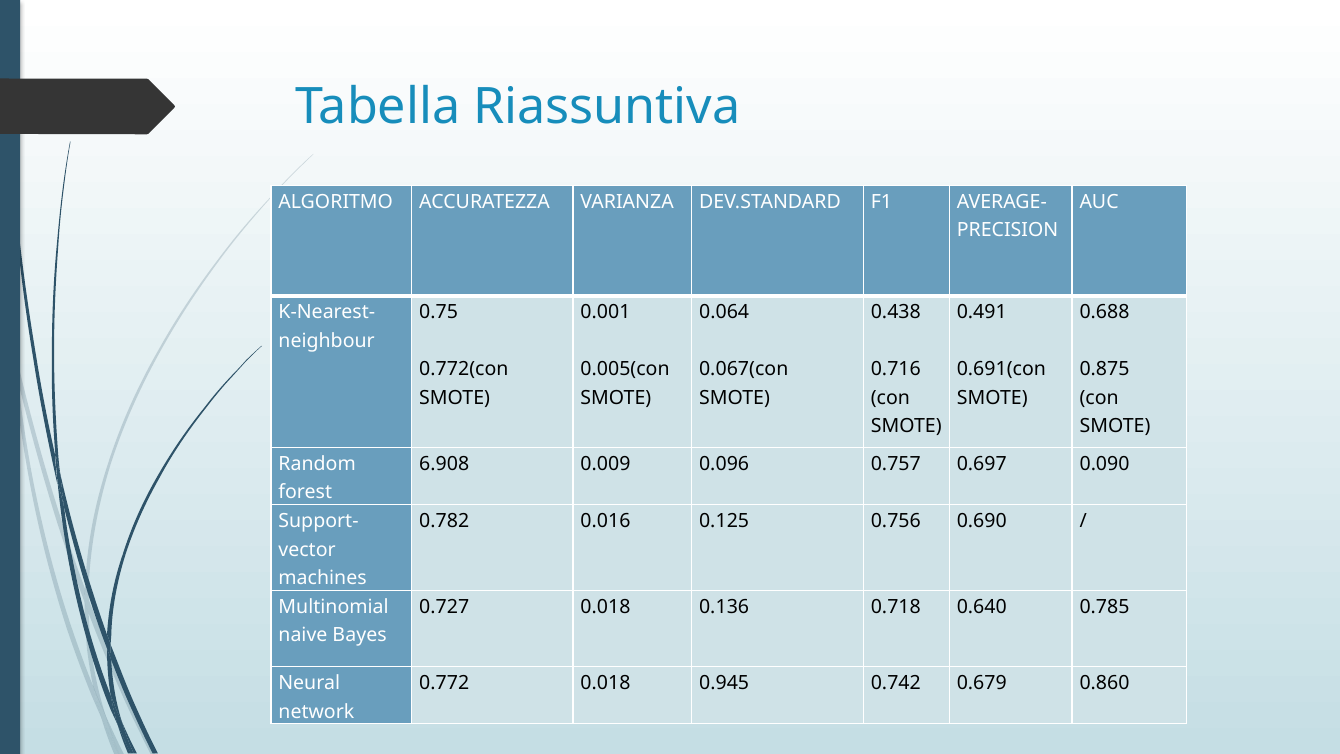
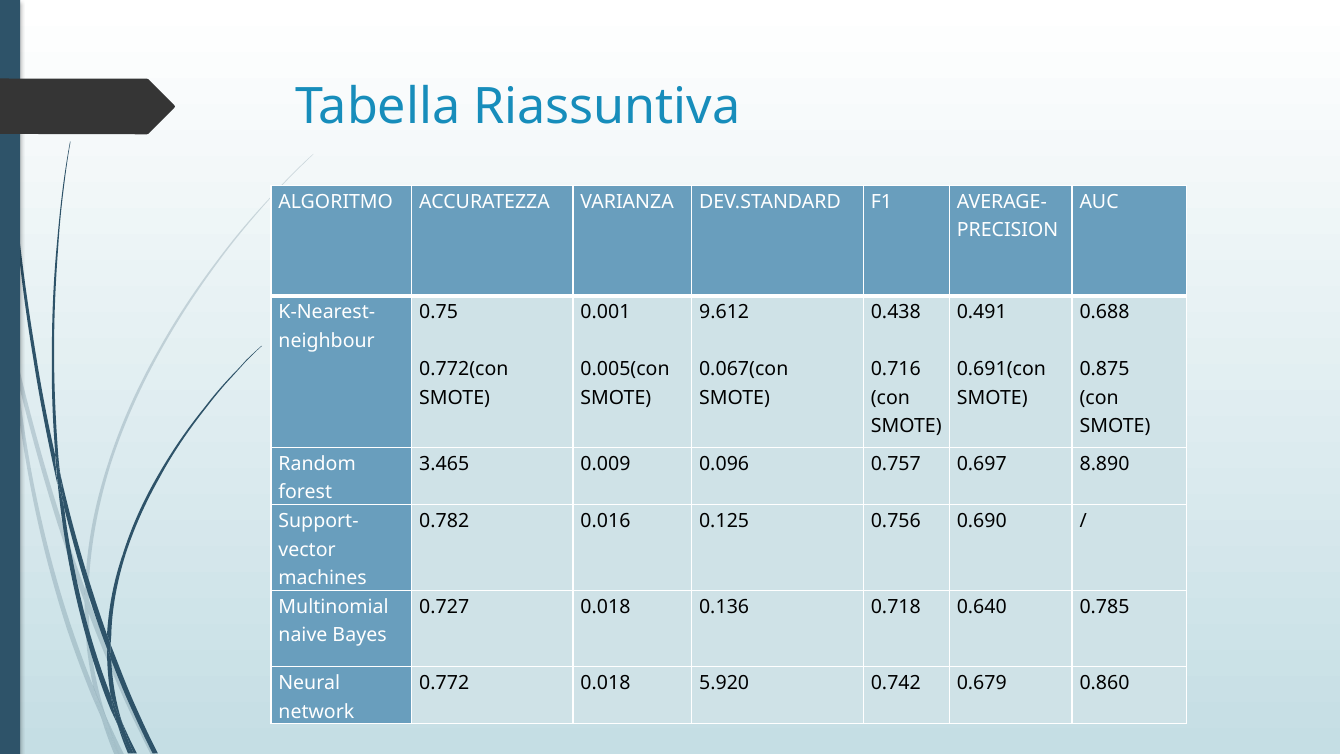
0.064: 0.064 -> 9.612
6.908: 6.908 -> 3.465
0.090: 0.090 -> 8.890
0.945: 0.945 -> 5.920
